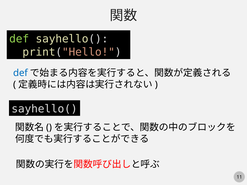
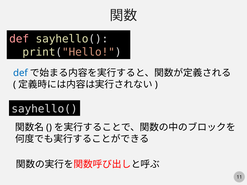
def at (19, 39) colour: light green -> pink
